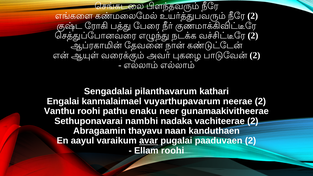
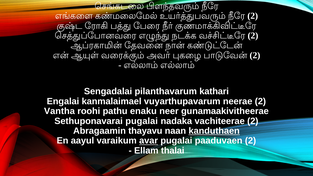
Vanthu: Vanthu -> Vantha
Sethuponavarai nambhi: nambhi -> pugalai
kanduthaen underline: none -> present
Ellam roohi: roohi -> thalai
